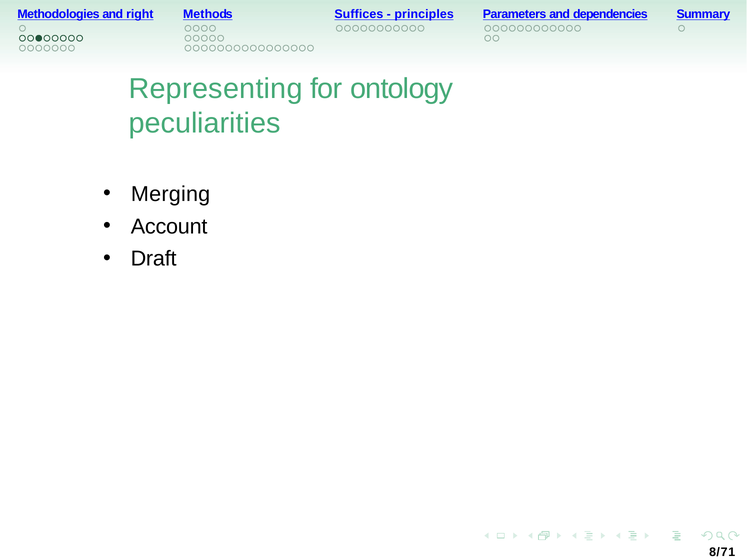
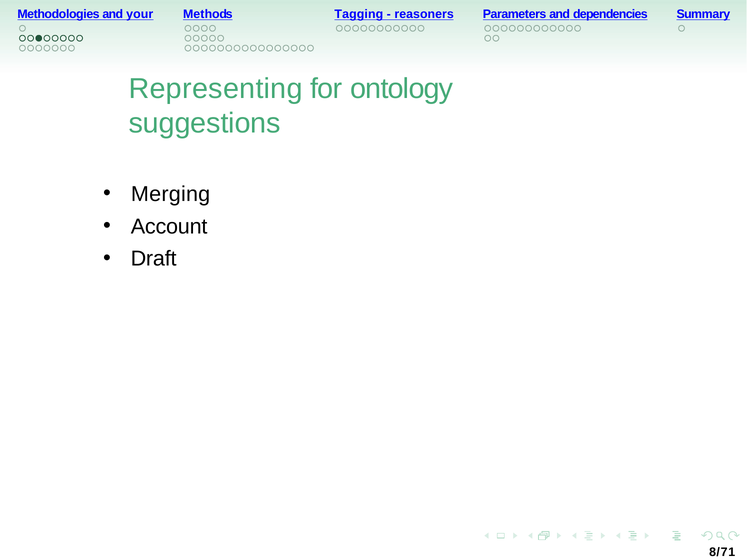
right: right -> your
Suffices: Suffices -> Tagging
principles: principles -> reasoners
peculiarities: peculiarities -> suggestions
